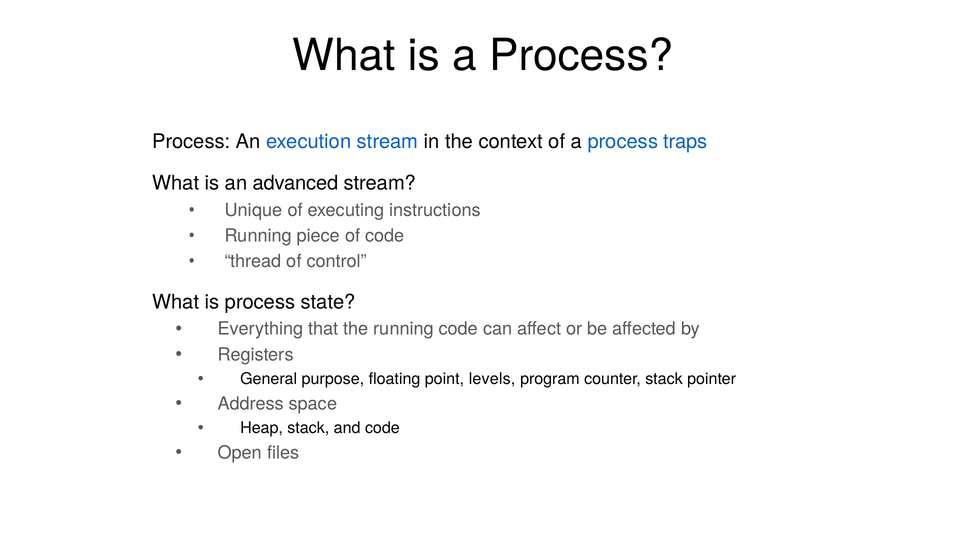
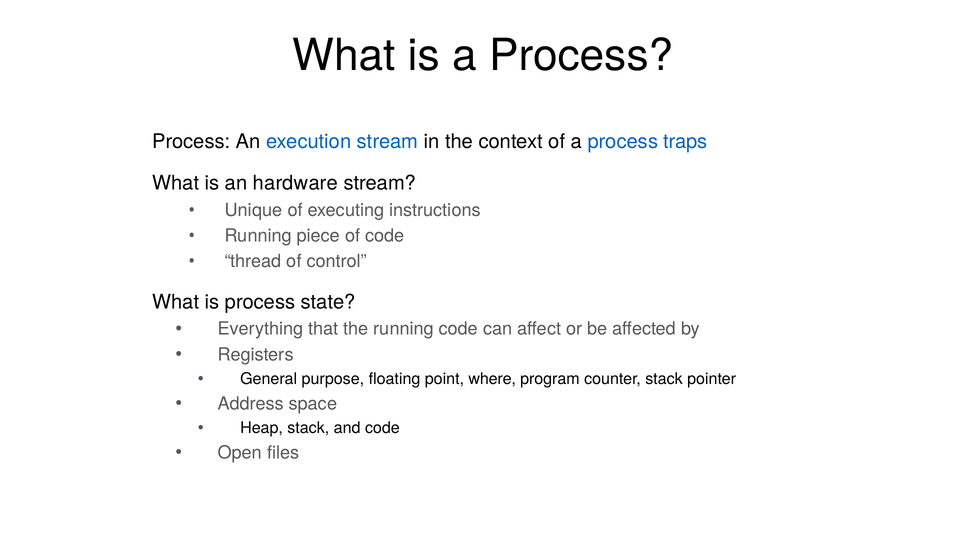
advanced: advanced -> hardware
levels: levels -> where
